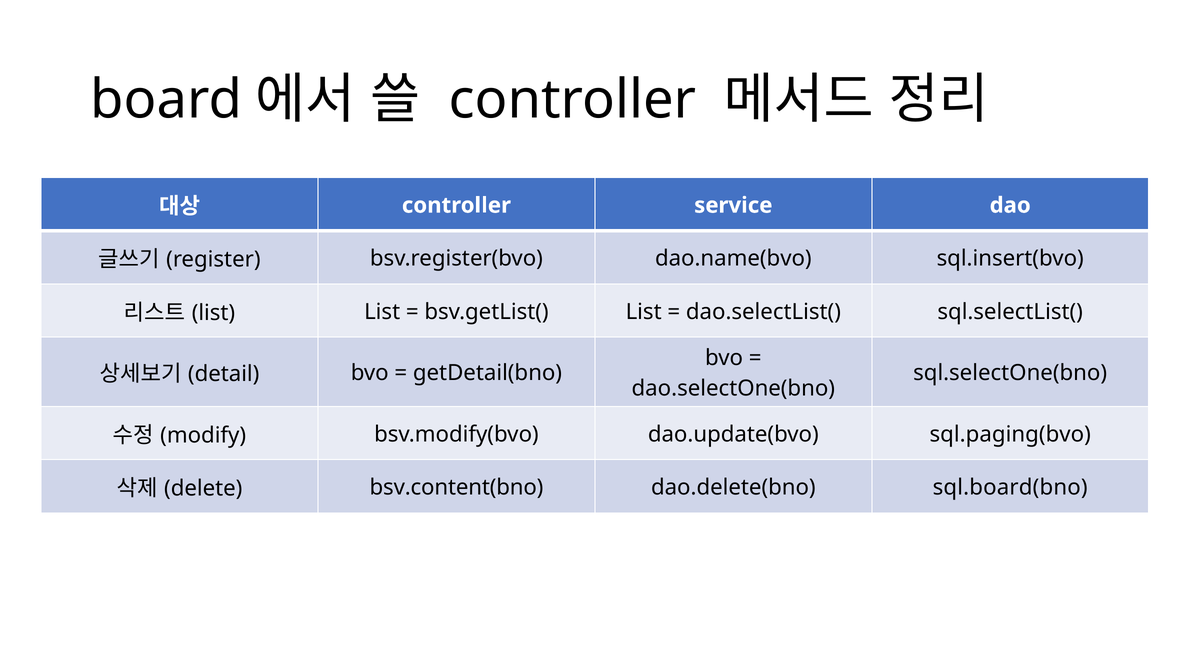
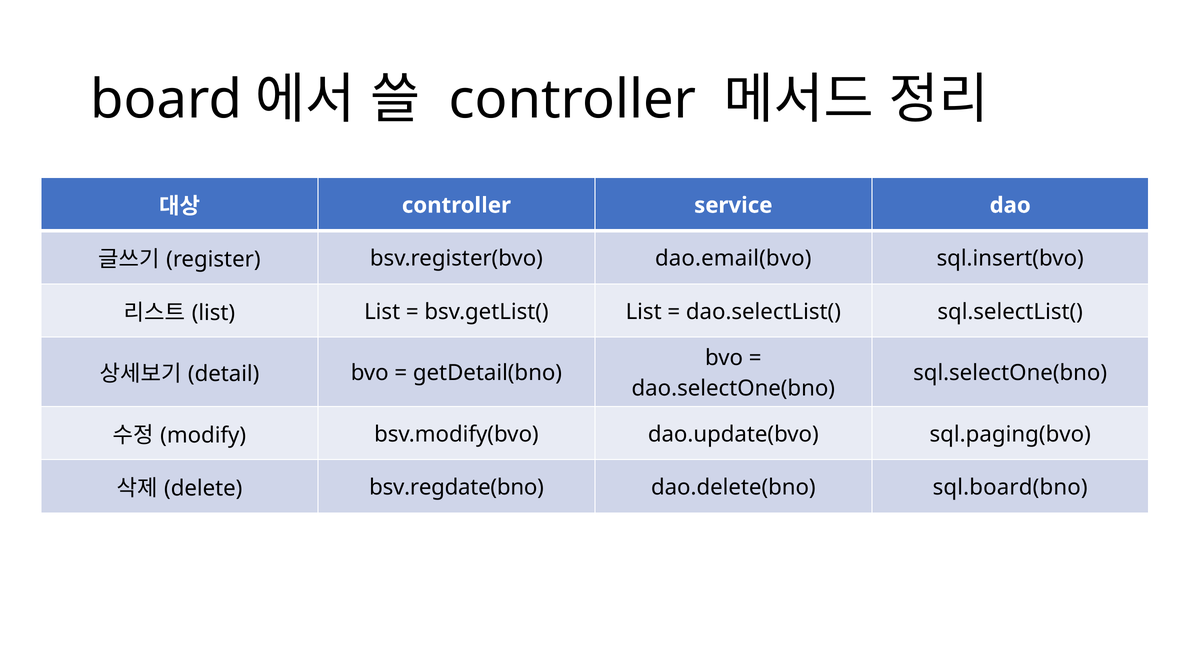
dao.name(bvo: dao.name(bvo -> dao.email(bvo
bsv.content(bno: bsv.content(bno -> bsv.regdate(bno
